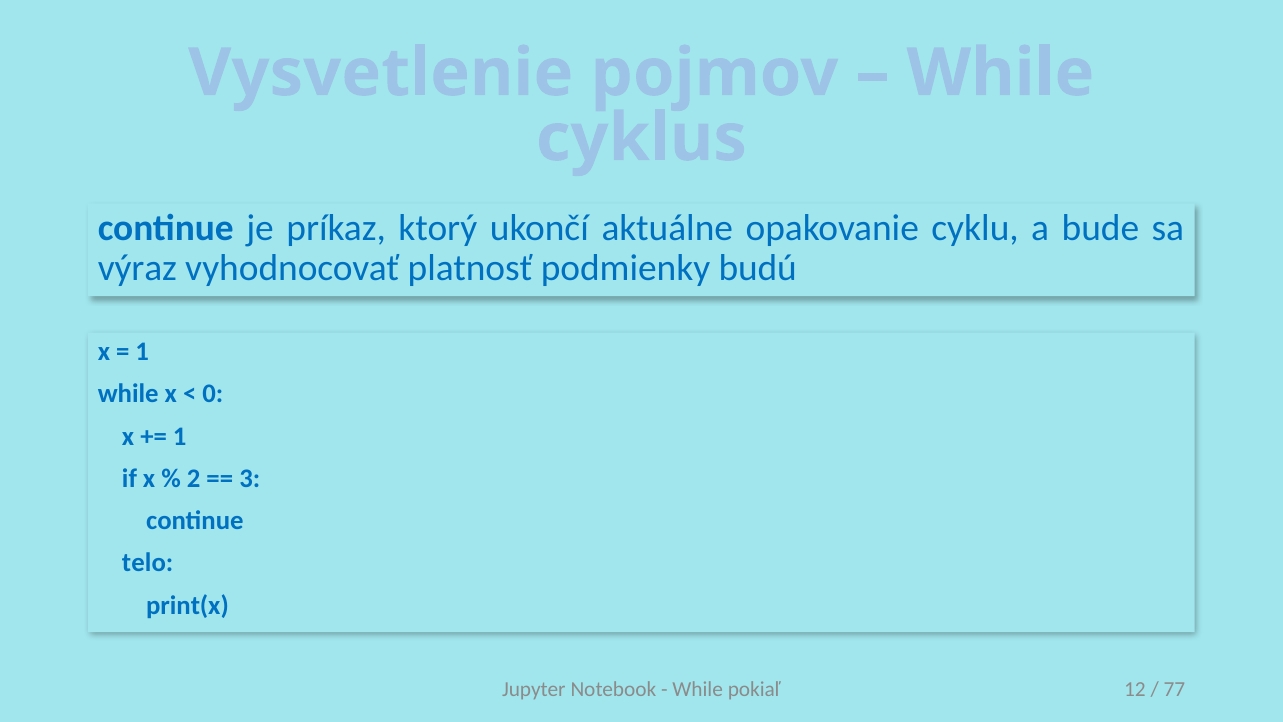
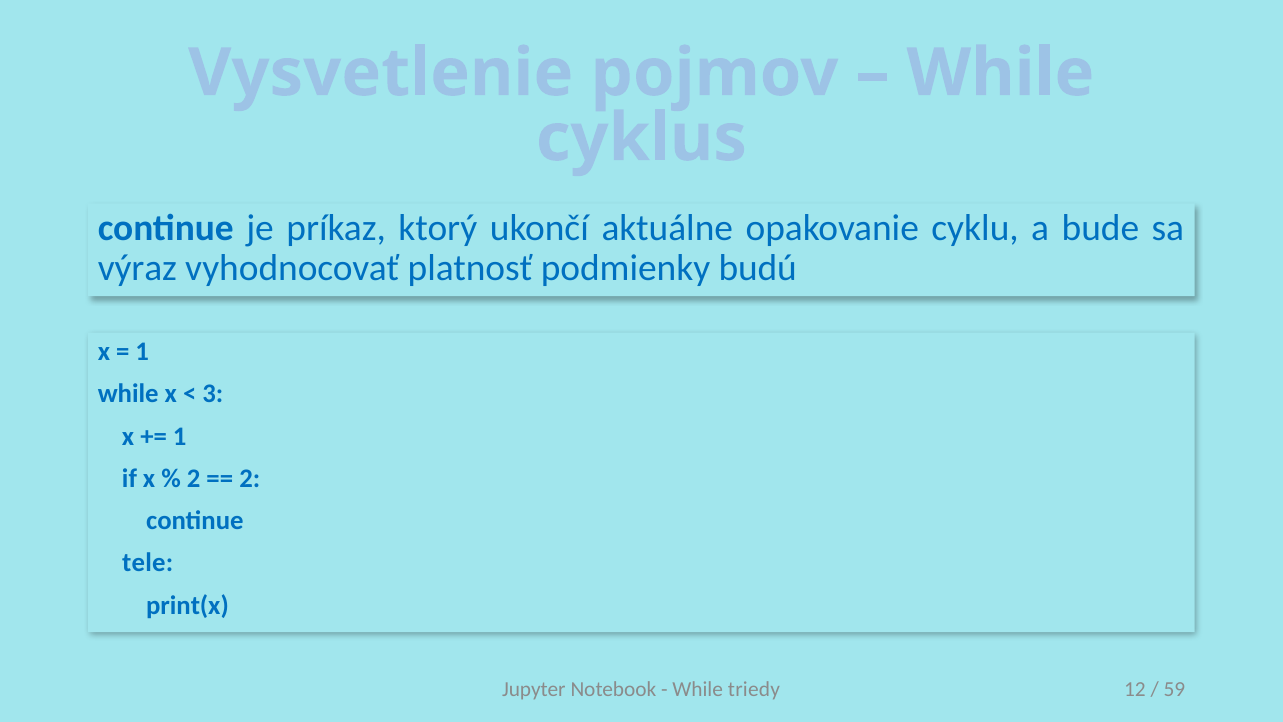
0: 0 -> 3
3 at (250, 478): 3 -> 2
telo: telo -> tele
pokiaľ: pokiaľ -> triedy
77: 77 -> 59
